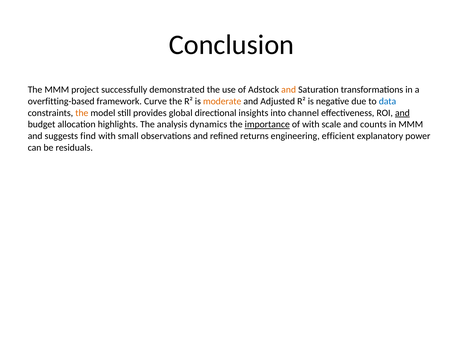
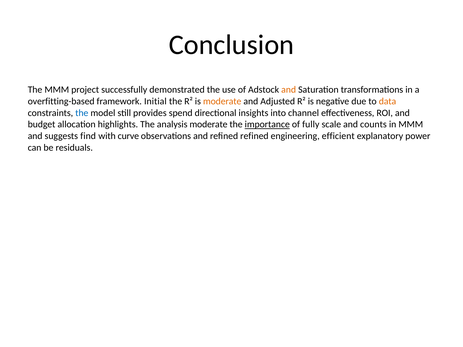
Curve: Curve -> Initial
data colour: blue -> orange
the at (82, 113) colour: orange -> blue
global: global -> spend
and at (402, 113) underline: present -> none
analysis dynamics: dynamics -> moderate
of with: with -> fully
small: small -> curve
refined returns: returns -> refined
